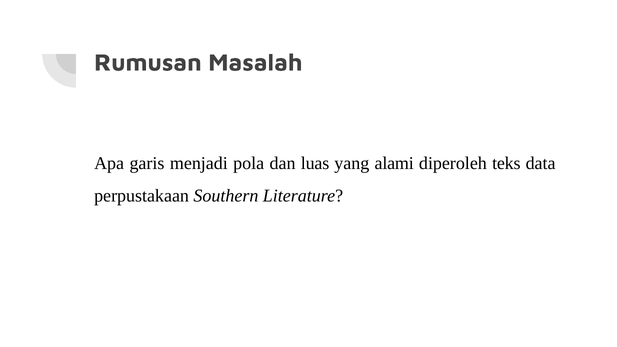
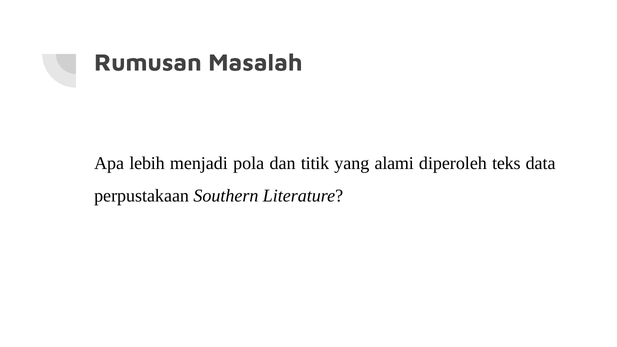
garis: garis -> lebih
luas: luas -> titik
